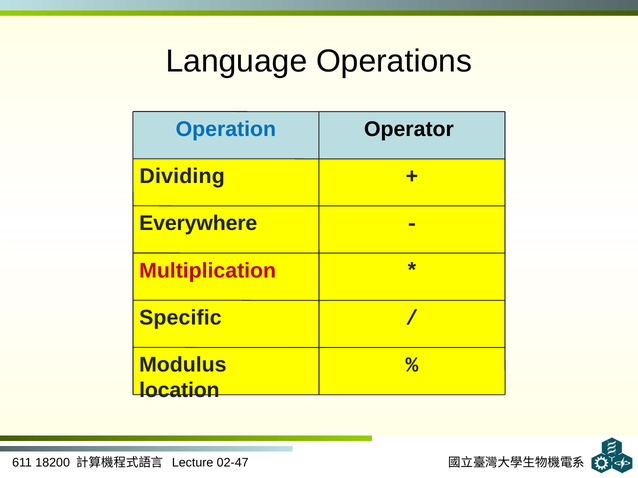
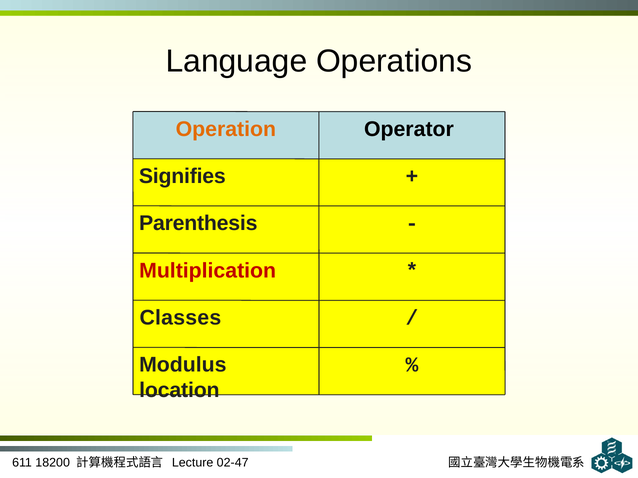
Operation colour: blue -> orange
Dividing: Dividing -> Signifies
Everywhere: Everywhere -> Parenthesis
Specific: Specific -> Classes
